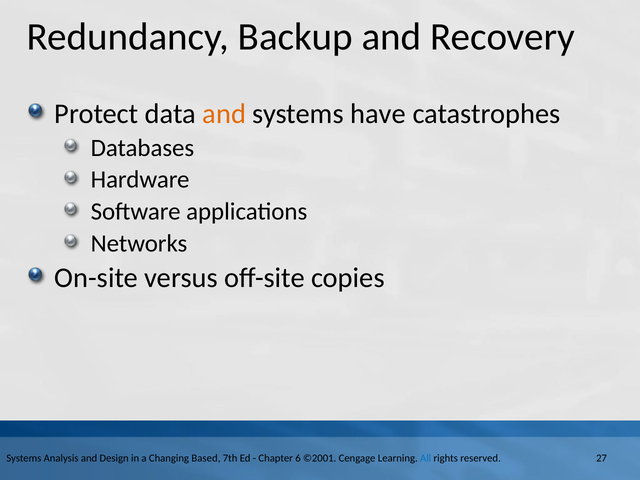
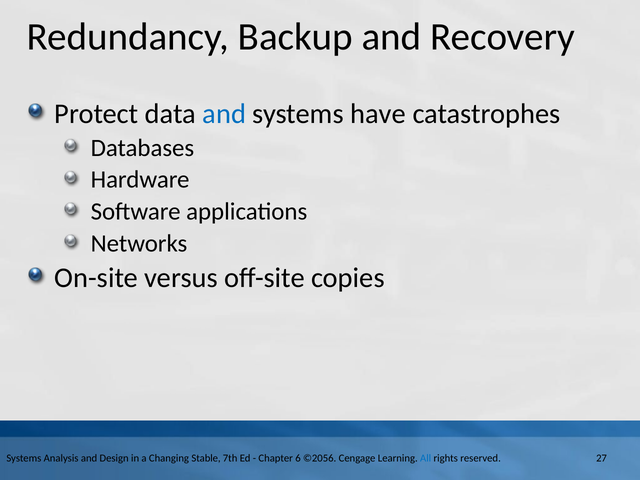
and at (224, 114) colour: orange -> blue
Based: Based -> Stable
©2001: ©2001 -> ©2056
